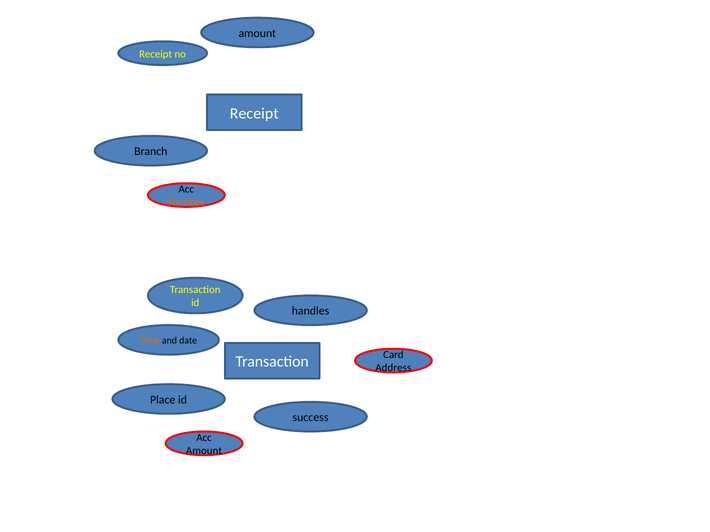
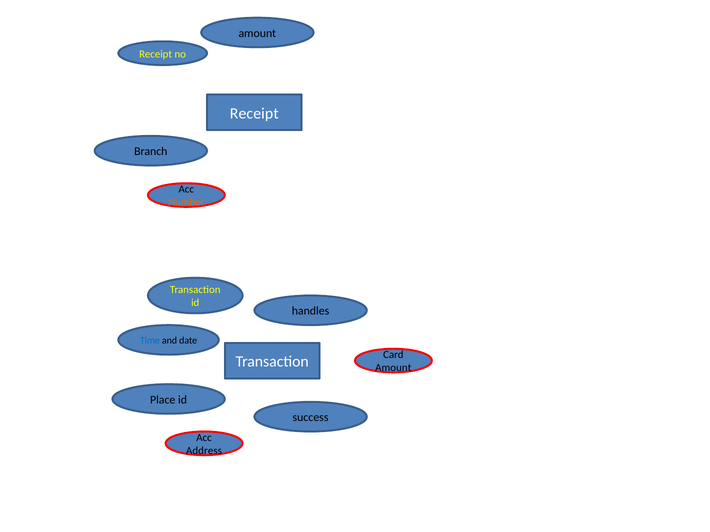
Time colour: orange -> blue
Address at (393, 368): Address -> Amount
Amount at (204, 451): Amount -> Address
